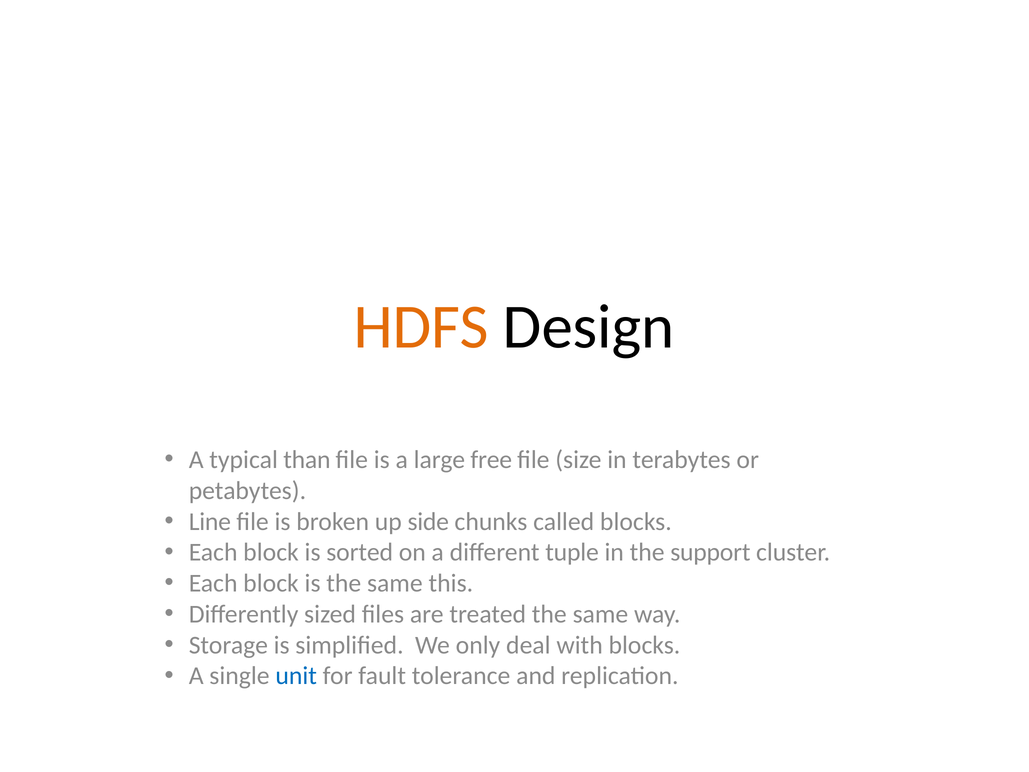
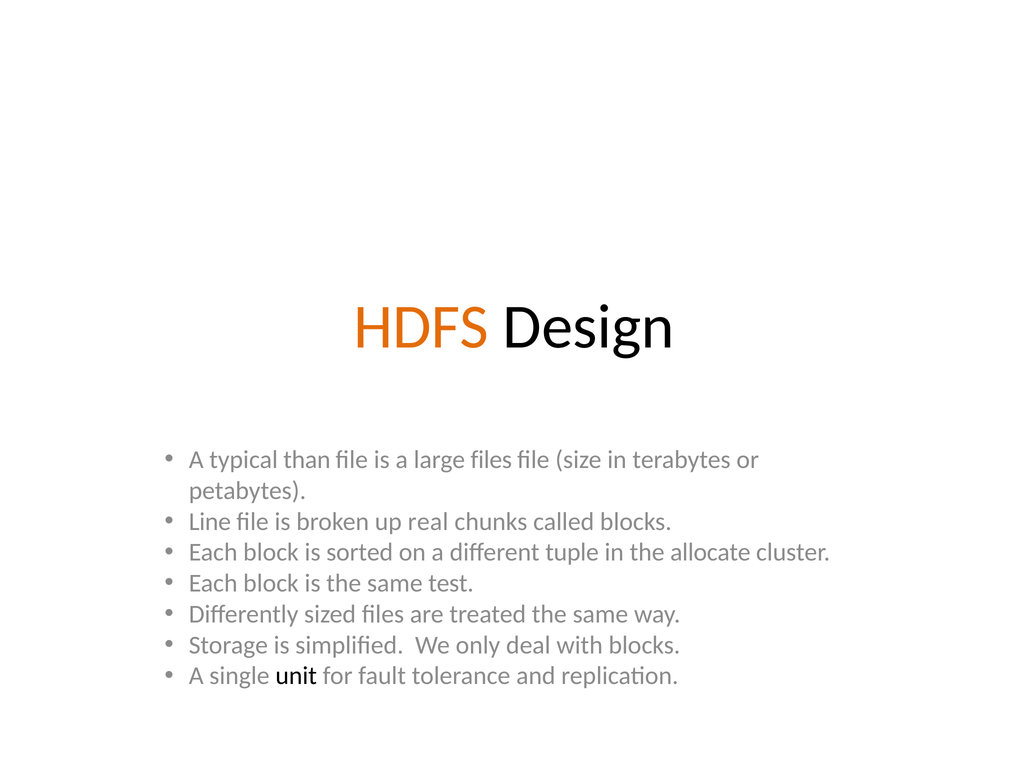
large free: free -> files
side: side -> real
support: support -> allocate
this: this -> test
unit colour: blue -> black
